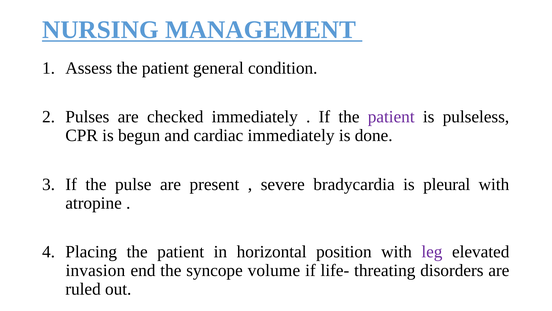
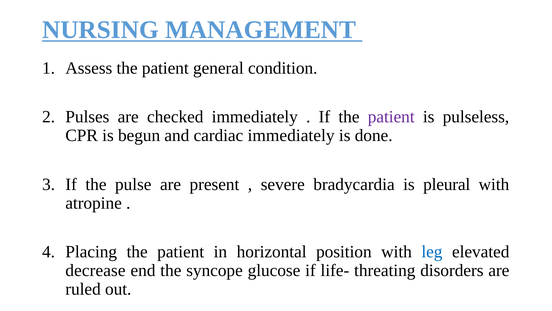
leg colour: purple -> blue
invasion: invasion -> decrease
volume: volume -> glucose
